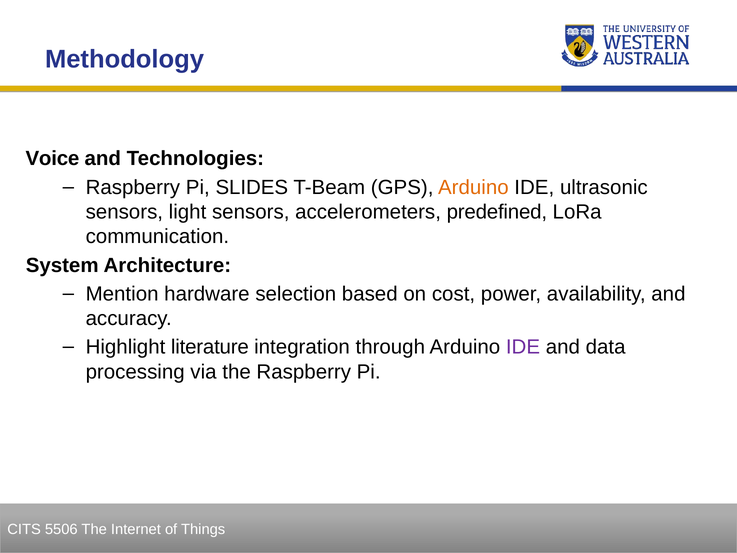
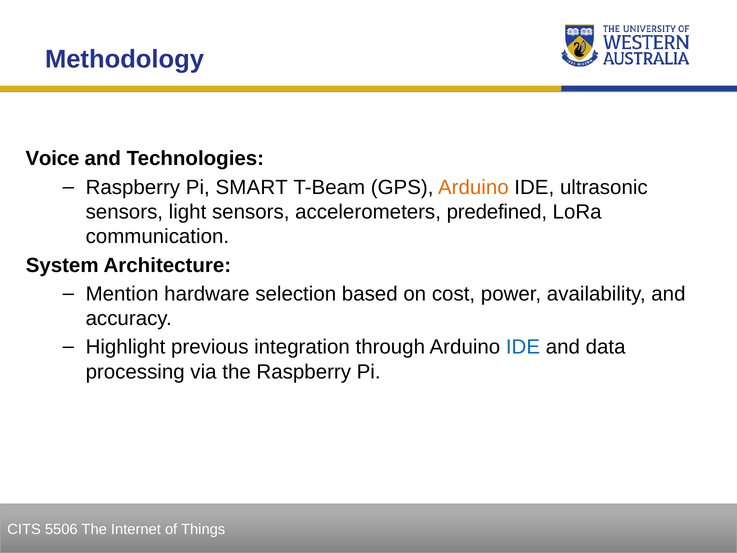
SLIDES: SLIDES -> SMART
literature: literature -> previous
IDE at (523, 347) colour: purple -> blue
